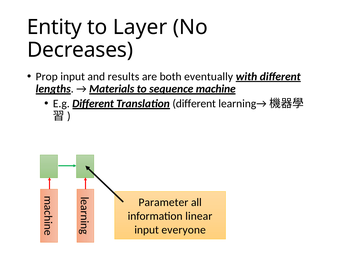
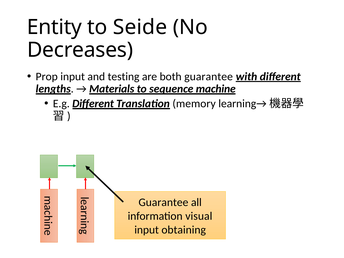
Layer: Layer -> Seide
results: results -> testing
both eventually: eventually -> guarantee
Translation different: different -> memory
Parameter at (163, 202): Parameter -> Guarantee
linear: linear -> visual
everyone: everyone -> obtaining
